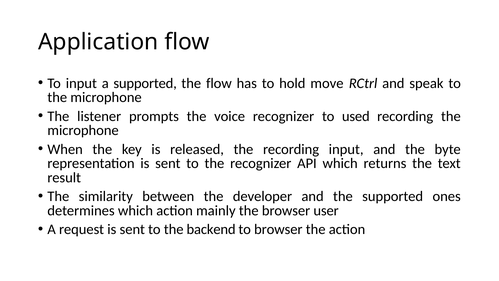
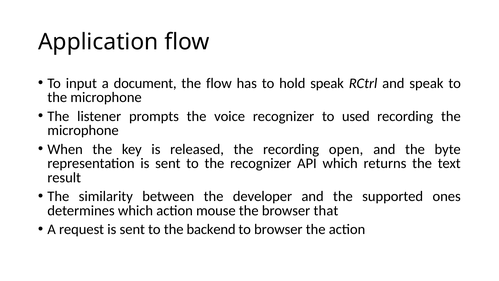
a supported: supported -> document
hold move: move -> speak
recording input: input -> open
mainly: mainly -> mouse
user: user -> that
